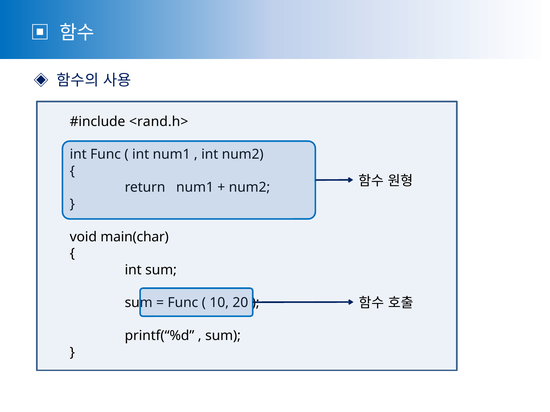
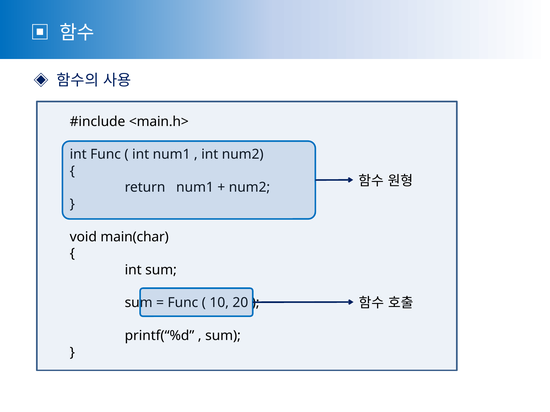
<rand.h>: <rand.h> -> <main.h>
